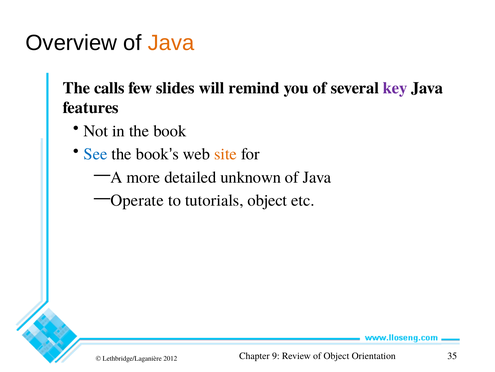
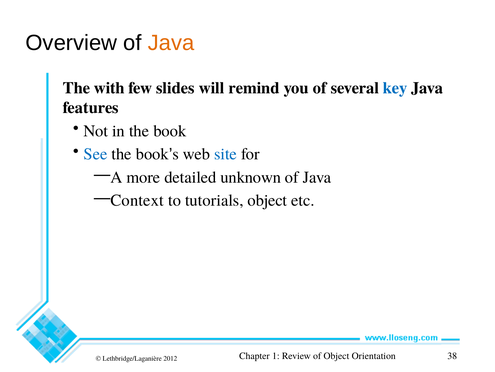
calls: calls -> with
key colour: purple -> blue
site colour: orange -> blue
Operate: Operate -> Context
9: 9 -> 1
35: 35 -> 38
